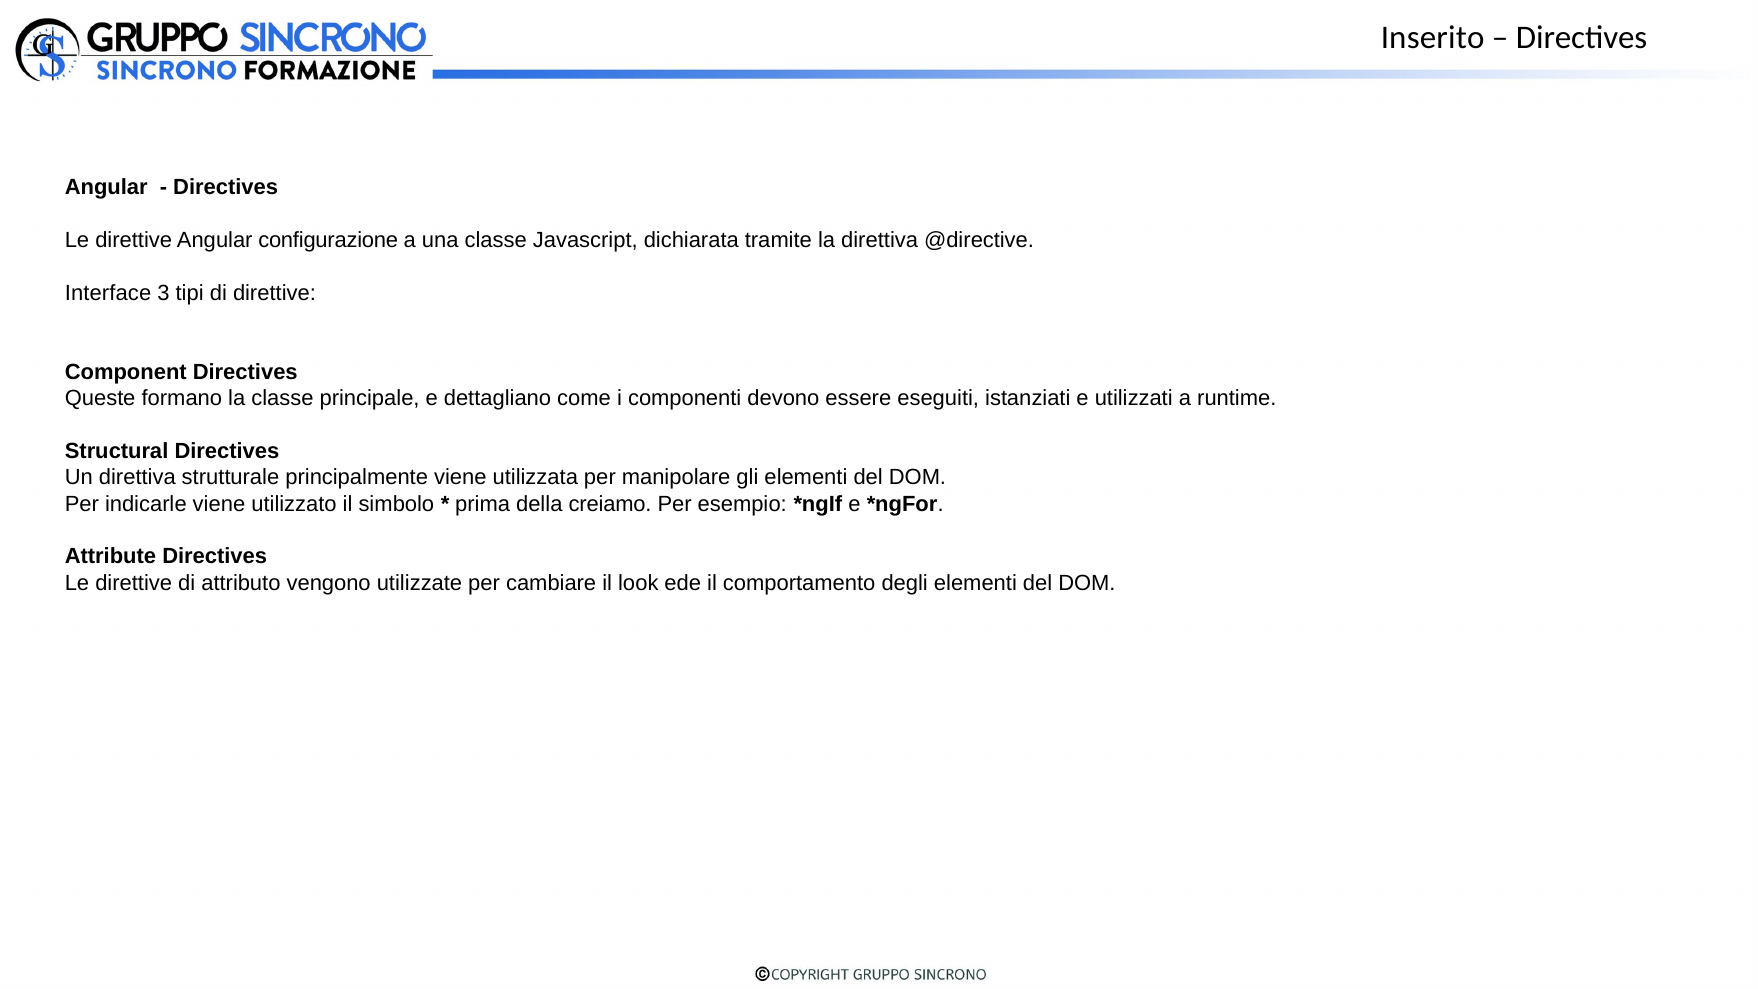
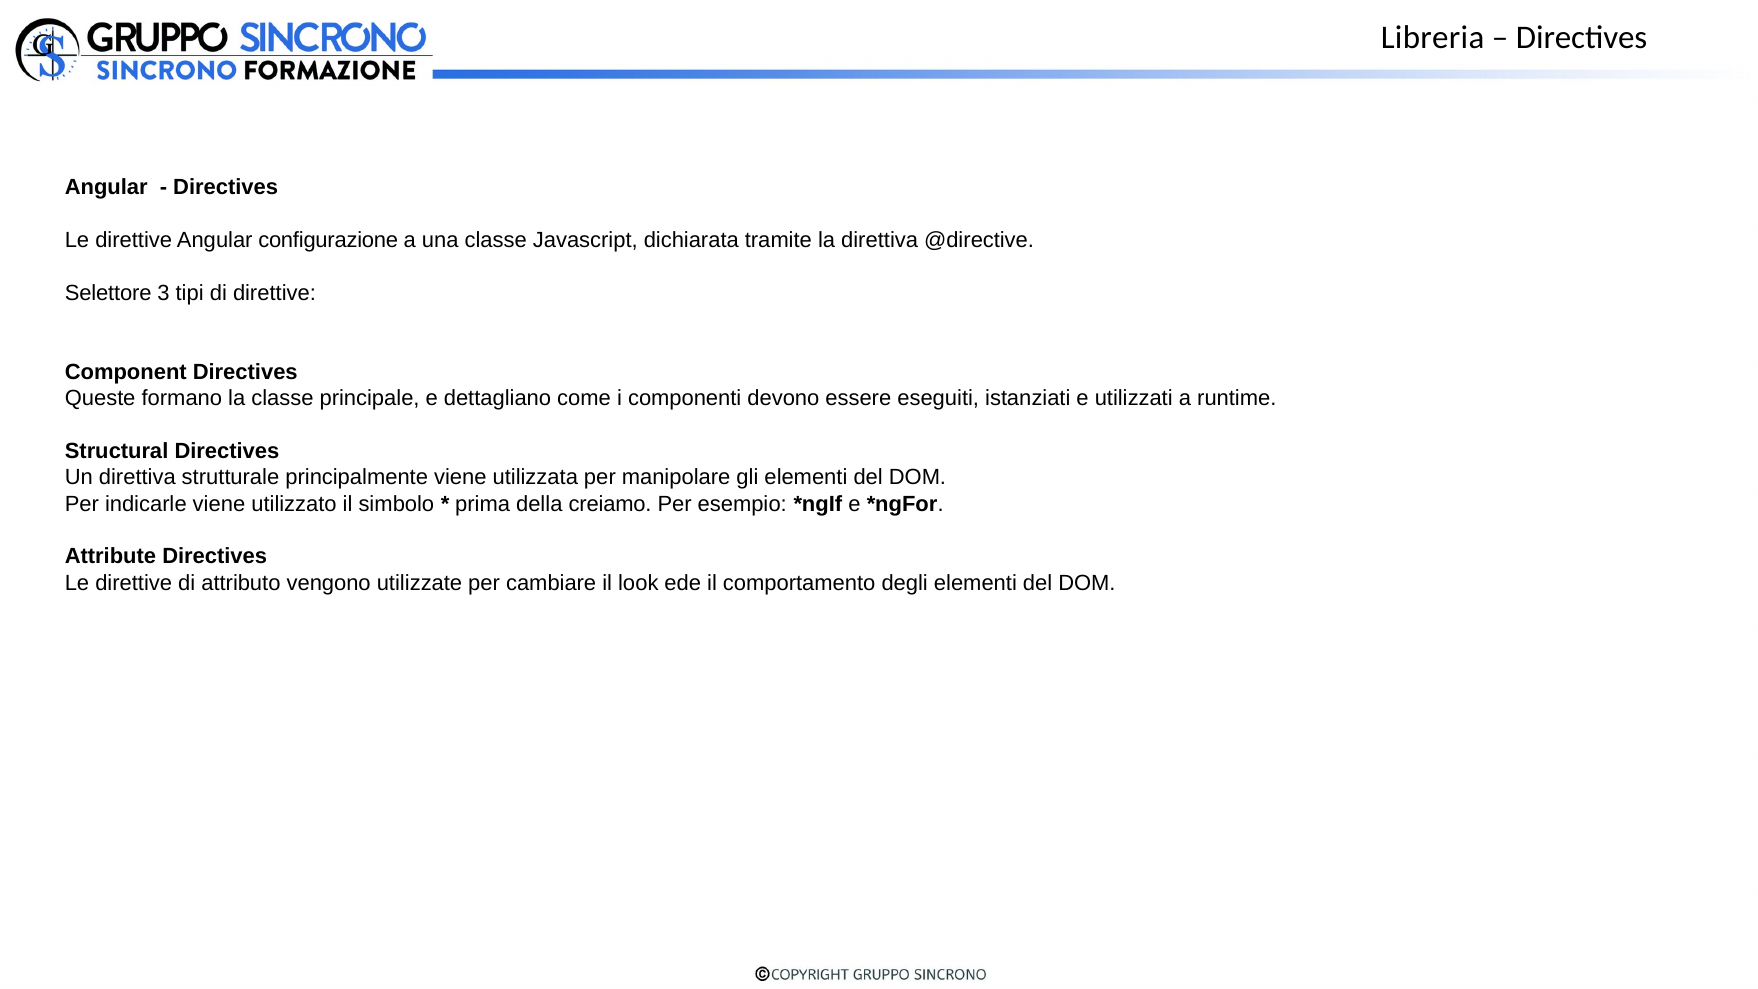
Inserito: Inserito -> Libreria
Interface: Interface -> Selettore
